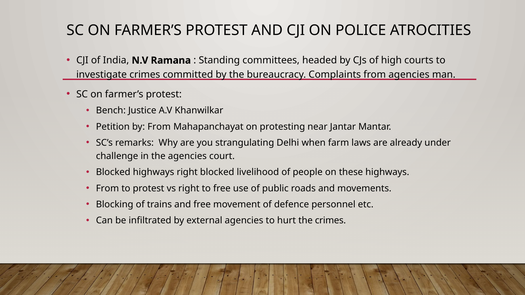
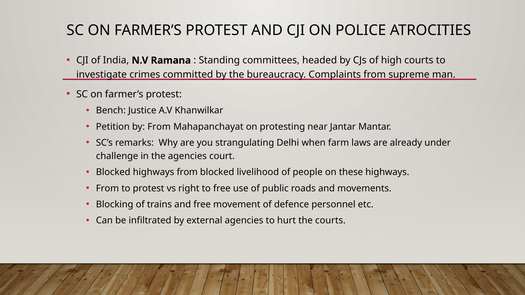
from agencies: agencies -> supreme
highways right: right -> from
the crimes: crimes -> courts
